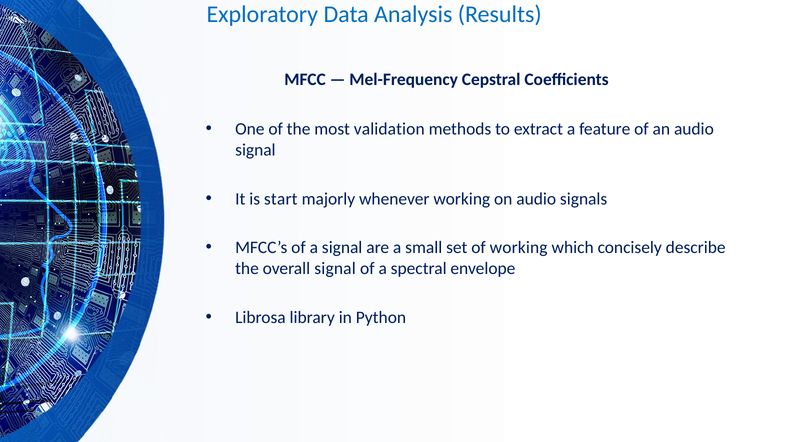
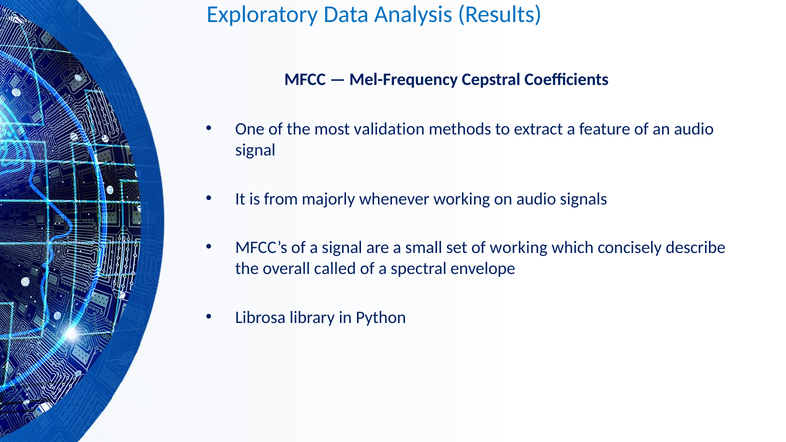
start: start -> from
overall signal: signal -> called
